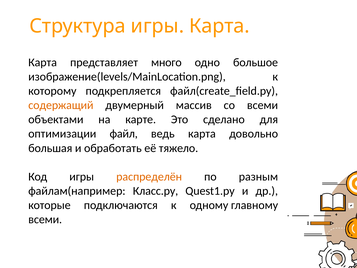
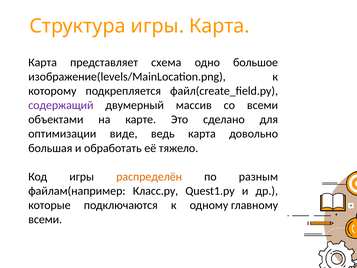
много: много -> схема
содержащий colour: orange -> purple
файл: файл -> виде
